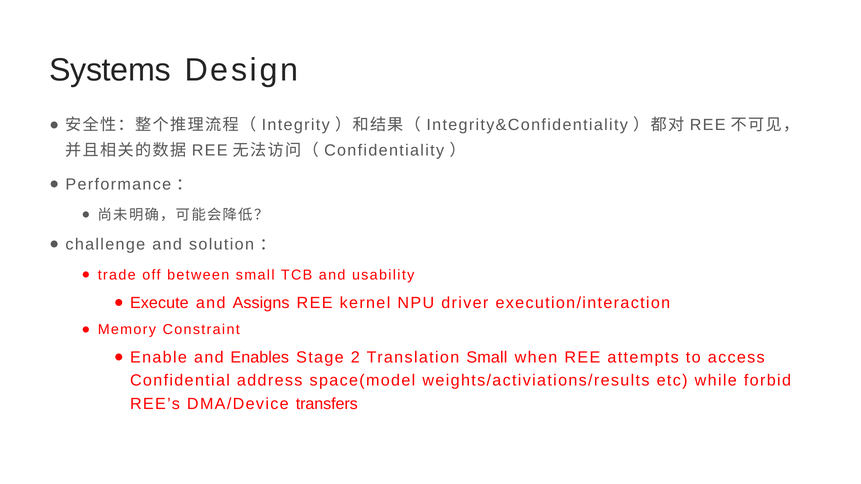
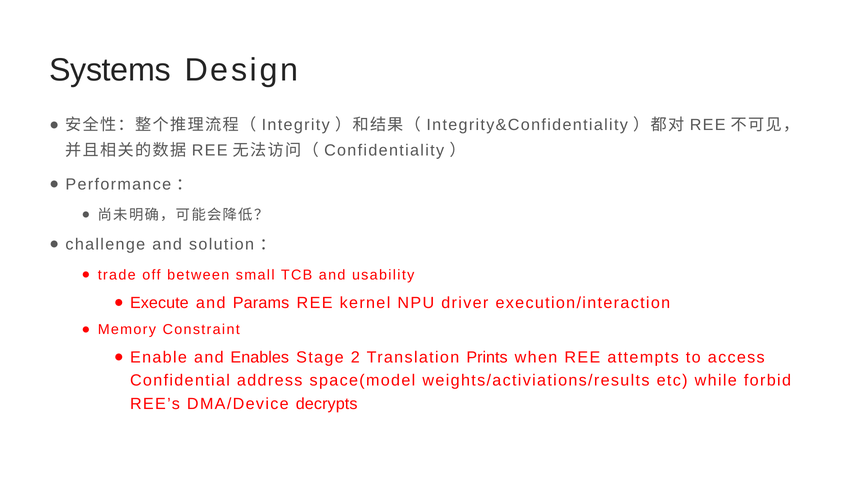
Assigns: Assigns -> Params
Translation Small: Small -> Prints
transfers: transfers -> decrypts
